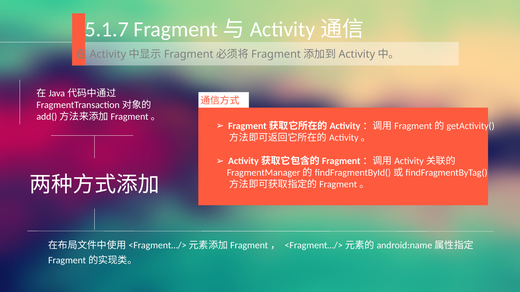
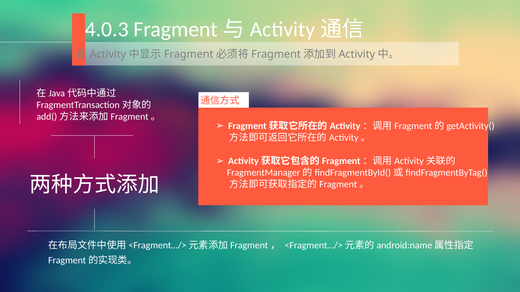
5.1.7: 5.1.7 -> 4.0.3
